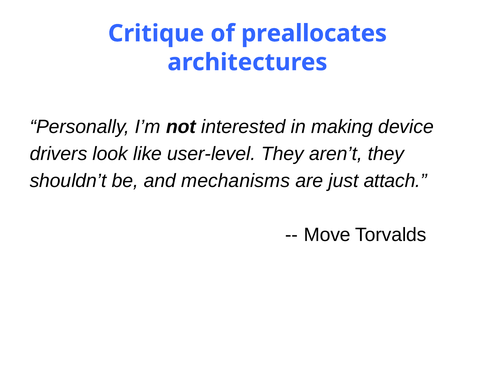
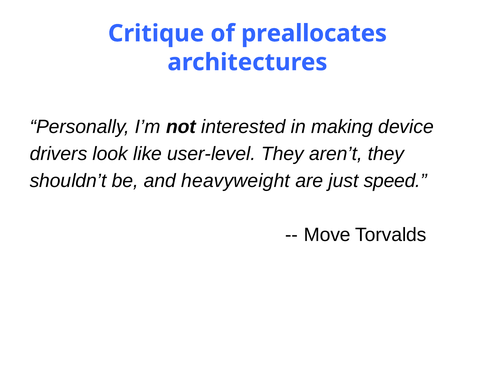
mechanisms: mechanisms -> heavyweight
attach: attach -> speed
